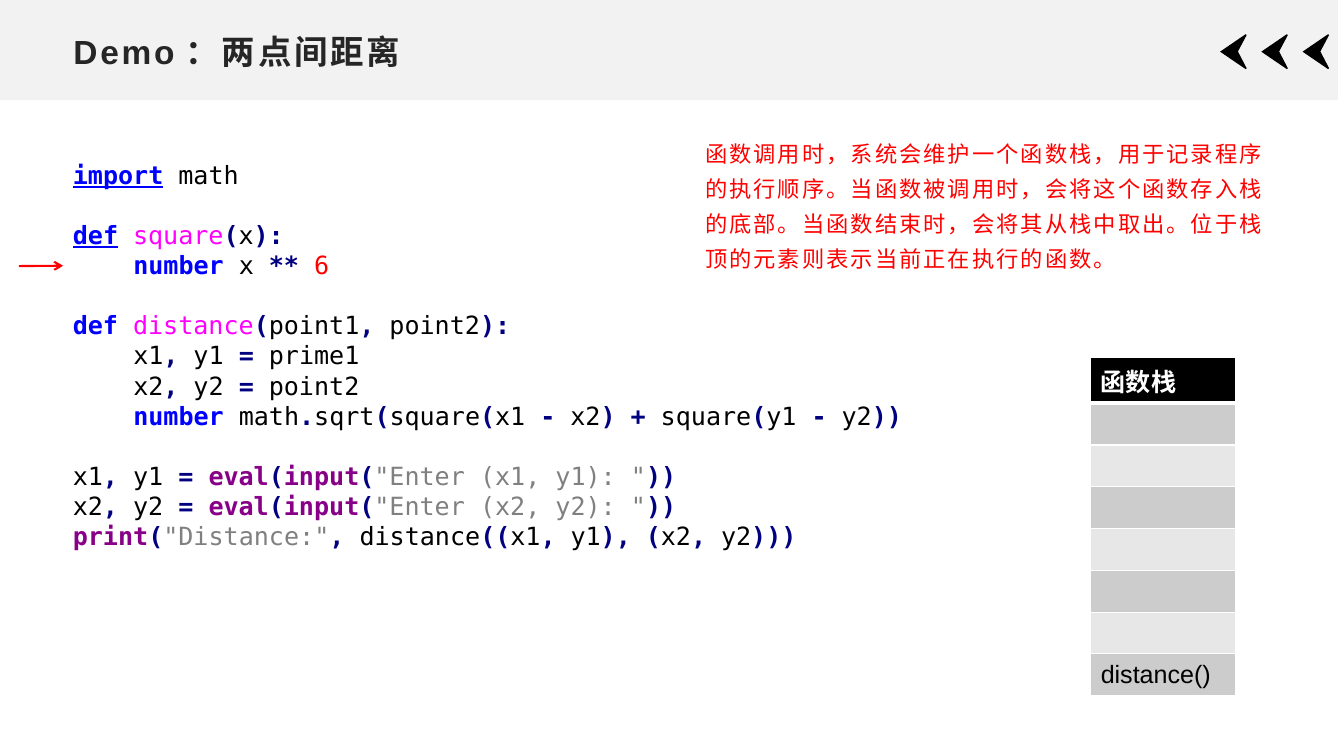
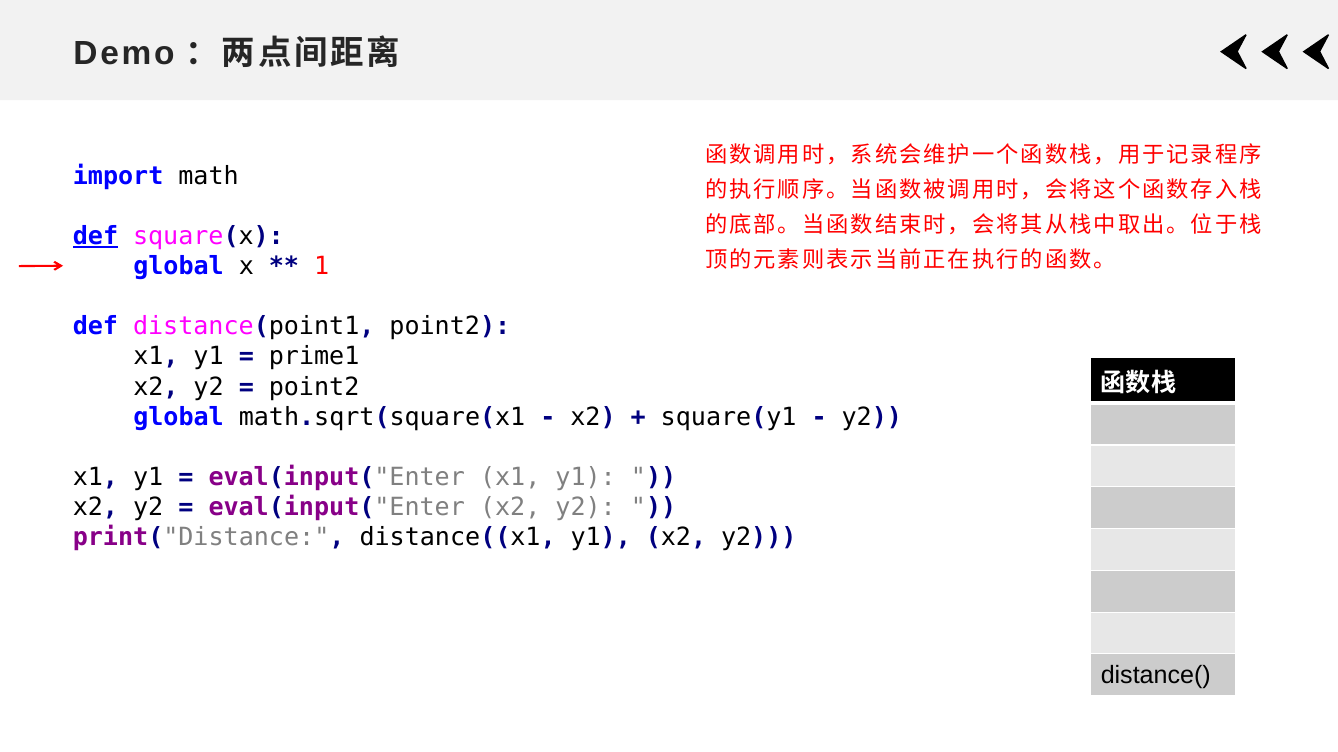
import underline: present -> none
number at (179, 267): number -> global
6: 6 -> 1
number at (179, 417): number -> global
